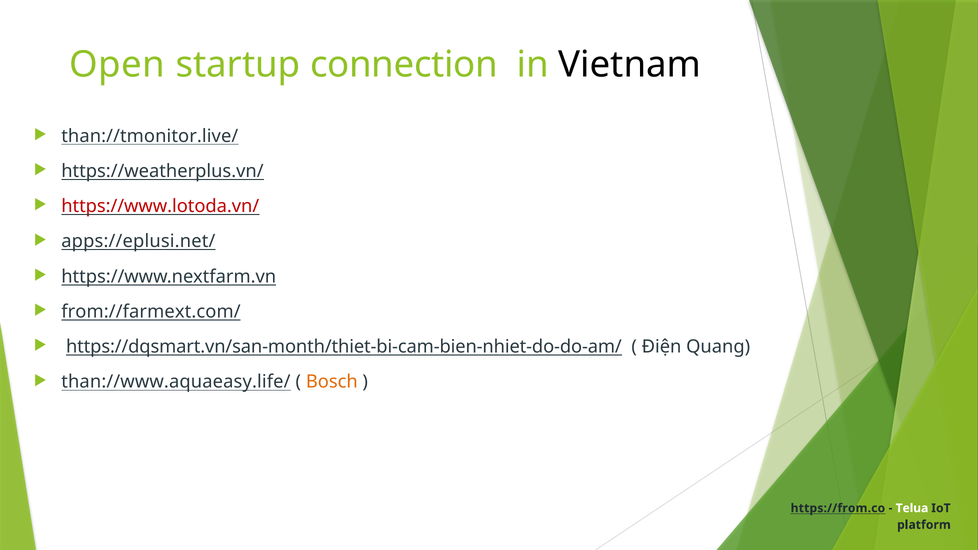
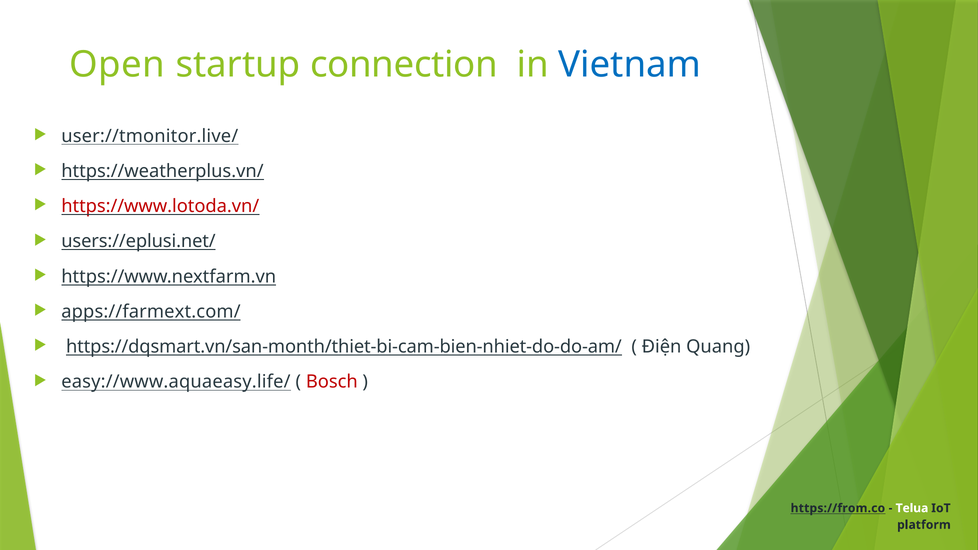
Vietnam colour: black -> blue
than://tmonitor.live/: than://tmonitor.live/ -> user://tmonitor.live/
apps://eplusi.net/: apps://eplusi.net/ -> users://eplusi.net/
from://farmext.com/: from://farmext.com/ -> apps://farmext.com/
than://www.aquaeasy.life/: than://www.aquaeasy.life/ -> easy://www.aquaeasy.life/
Bosch colour: orange -> red
